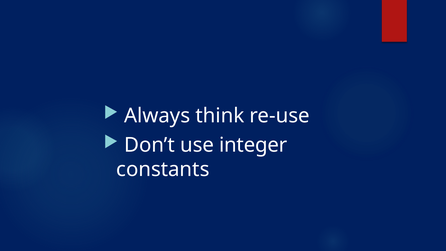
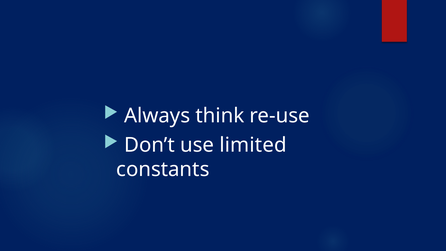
integer: integer -> limited
